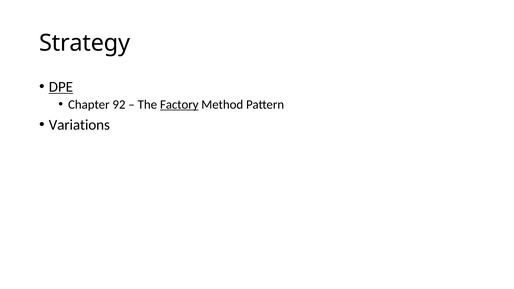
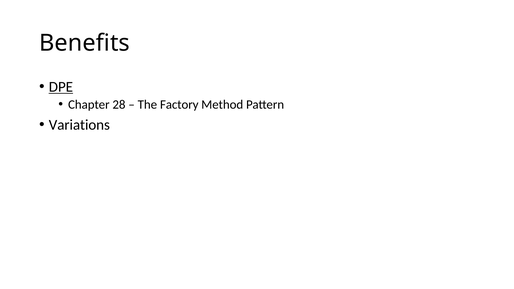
Strategy: Strategy -> Benefits
92: 92 -> 28
Factory underline: present -> none
